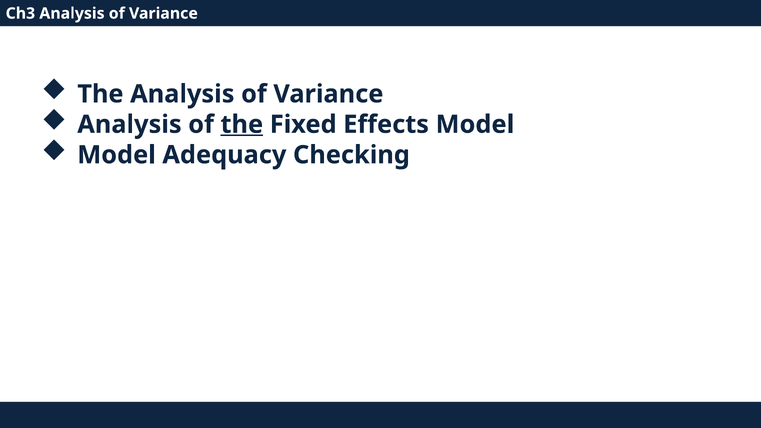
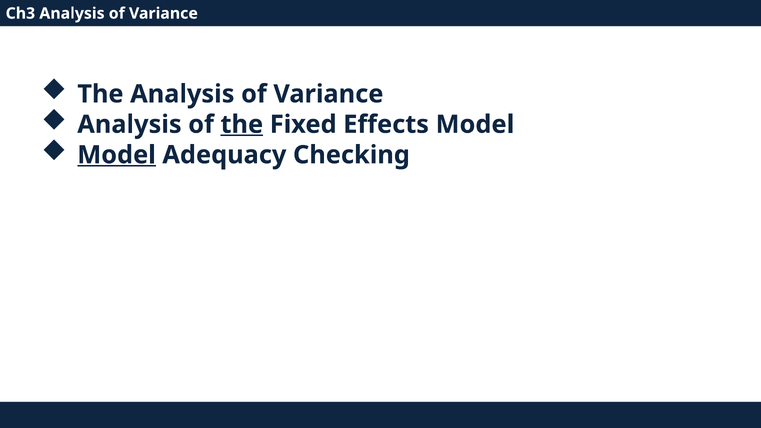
Model at (117, 155) underline: none -> present
